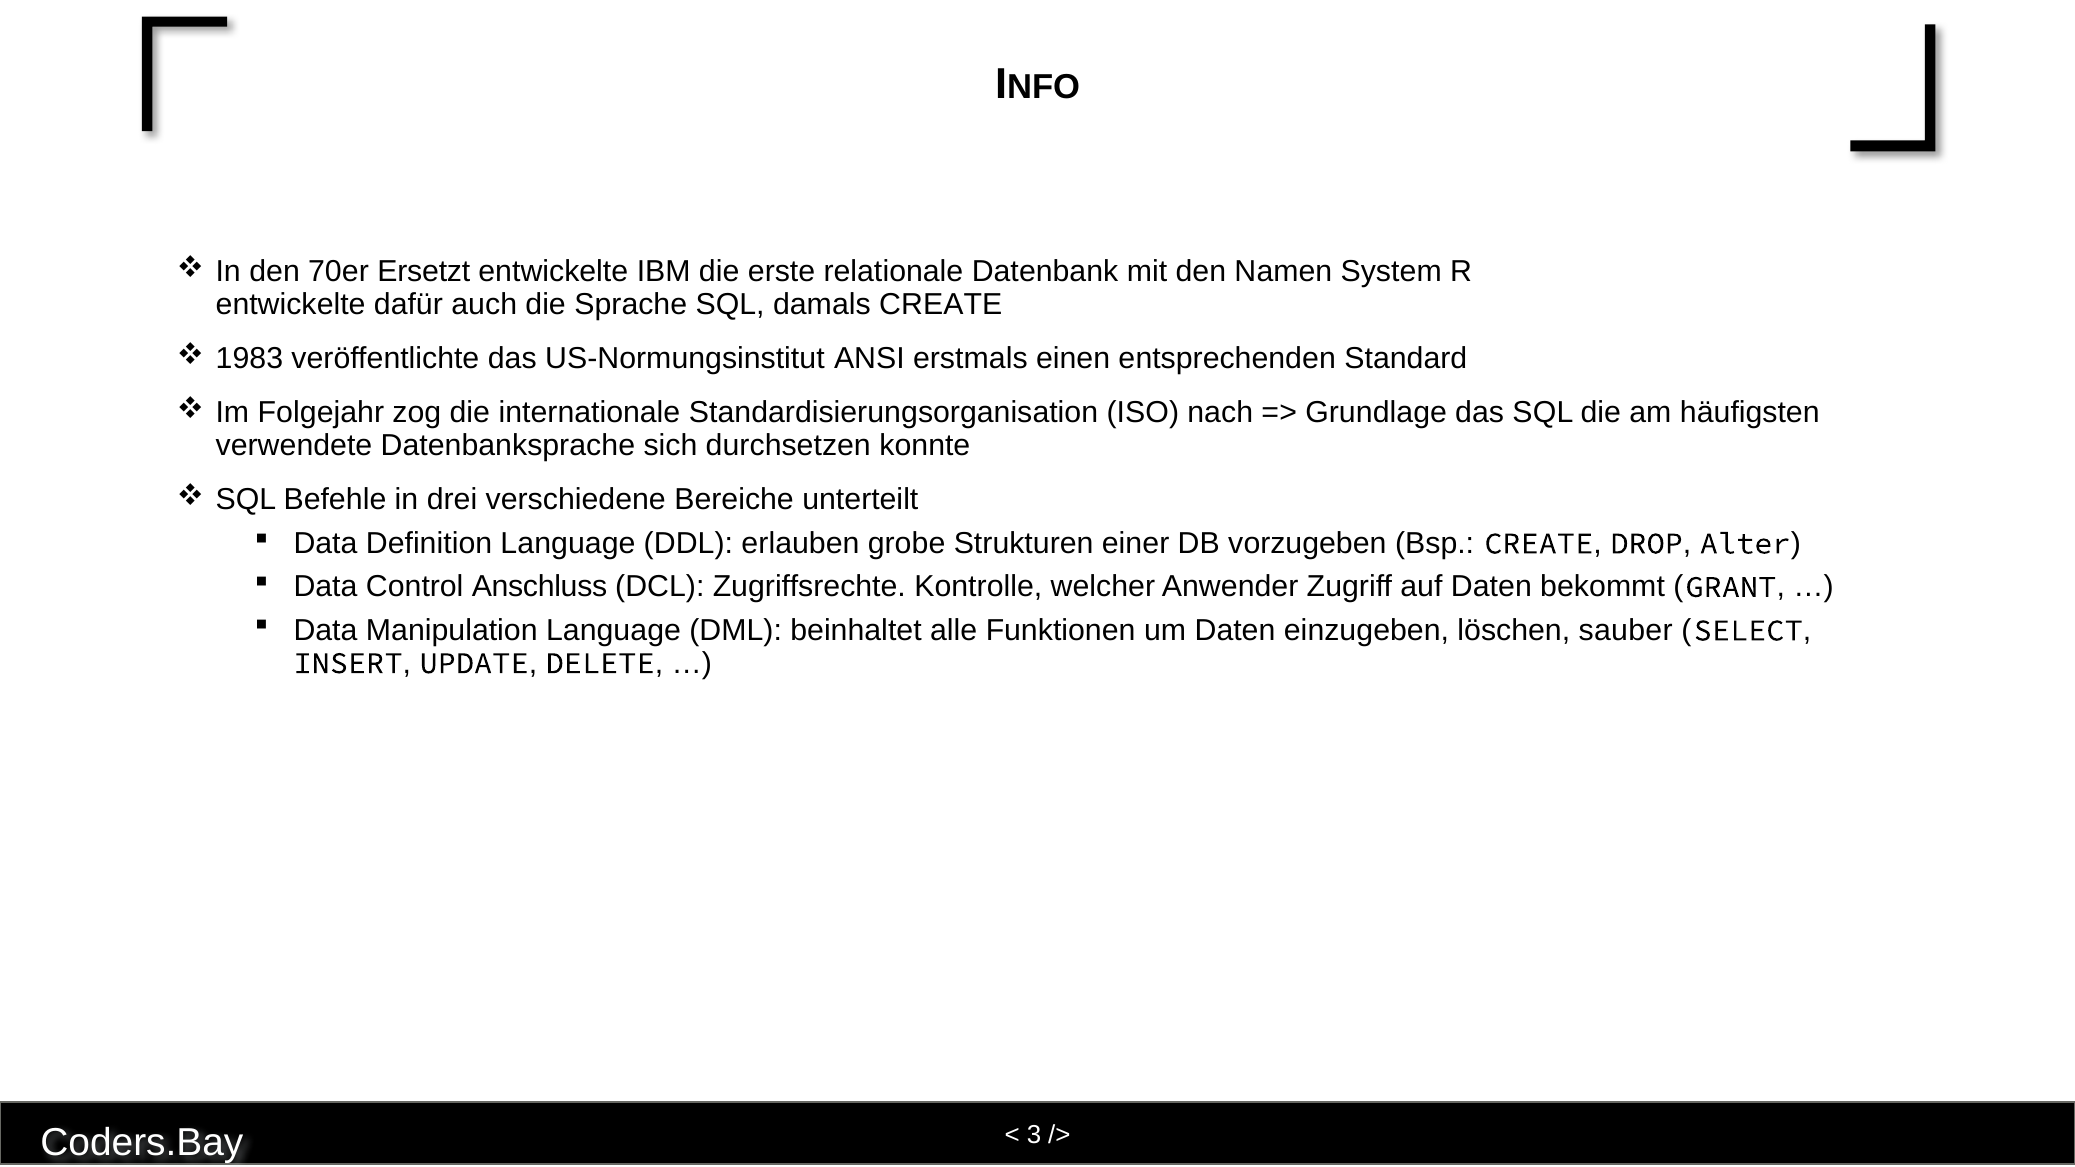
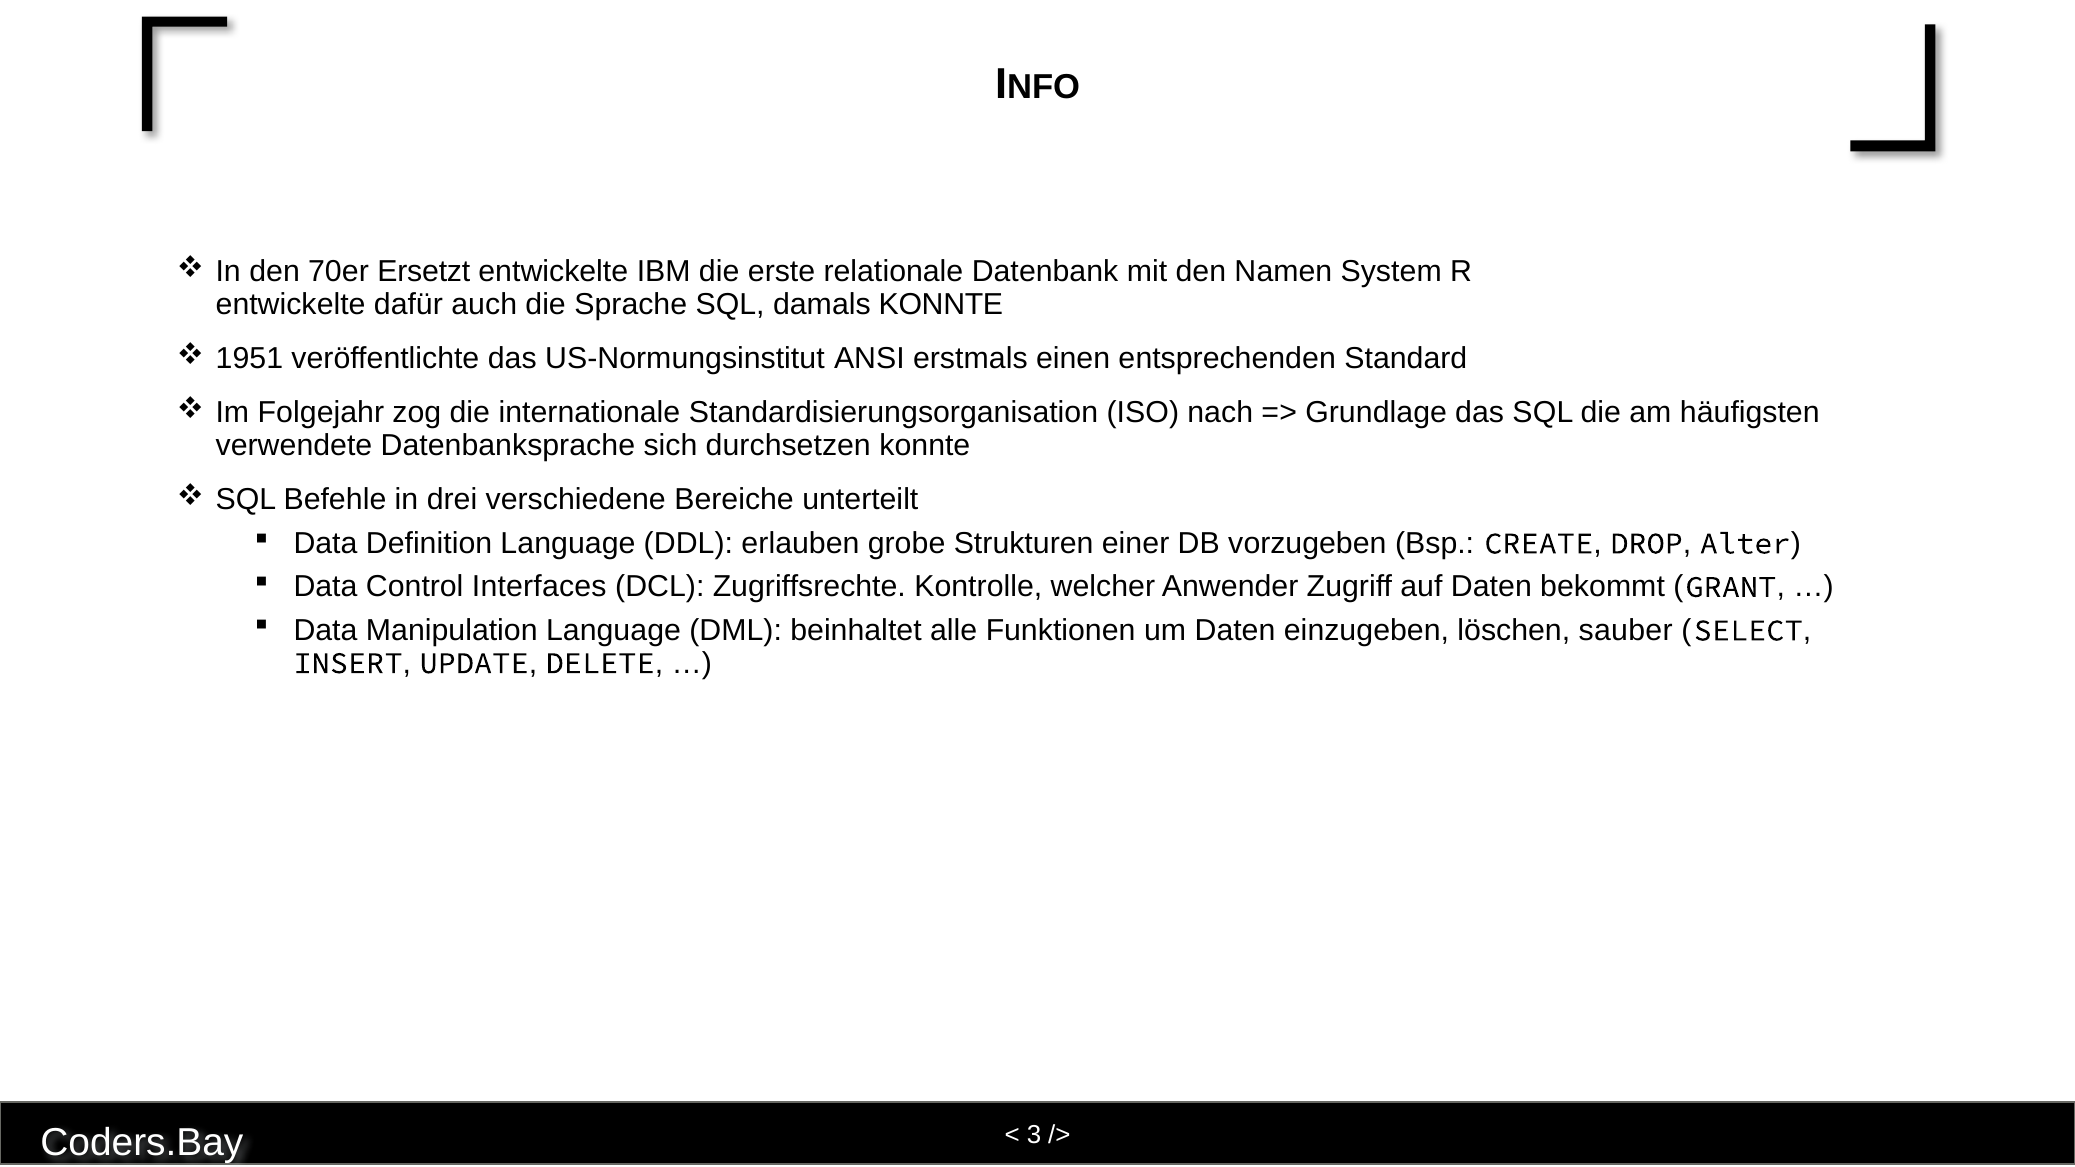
damals CREATE: CREATE -> KONNTE
1983: 1983 -> 1951
Anschluss: Anschluss -> Interfaces
